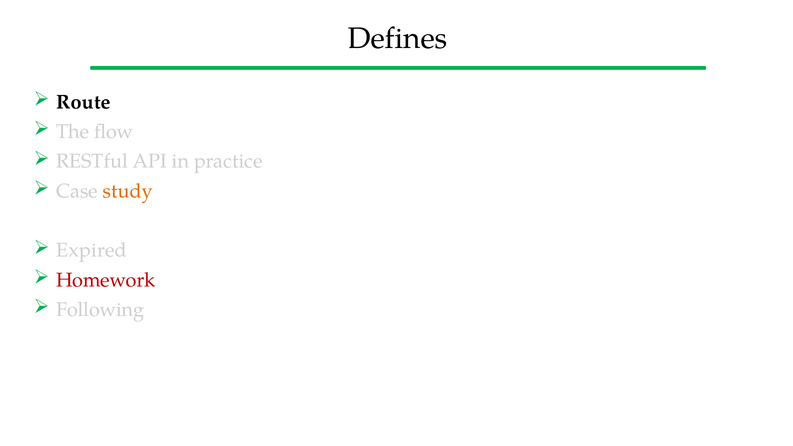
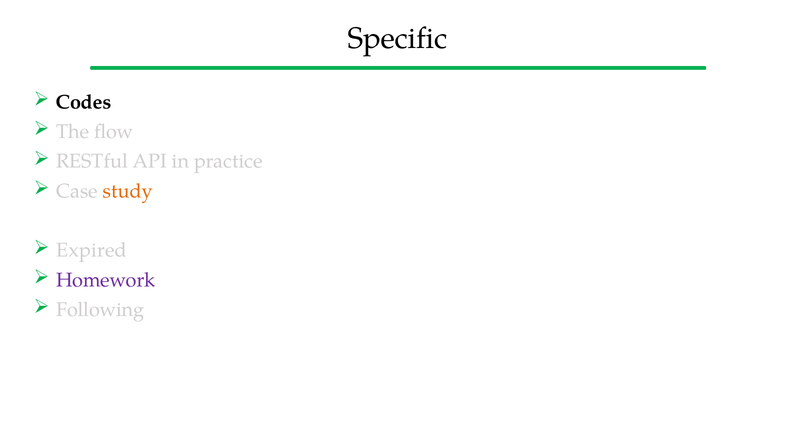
Defines: Defines -> Specific
Route: Route -> Codes
Homework colour: red -> purple
